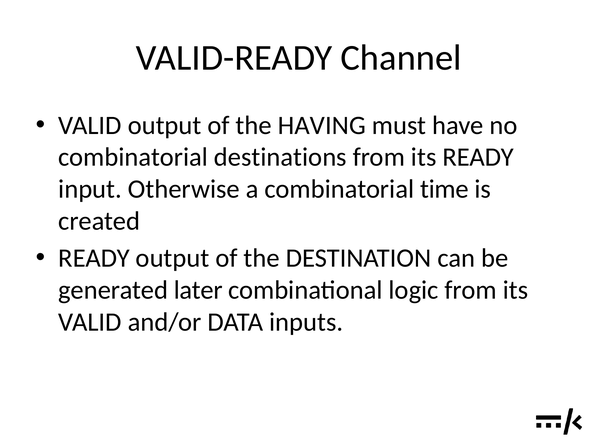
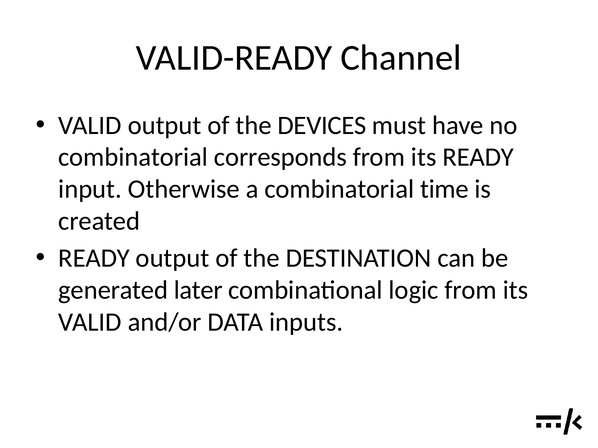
HAVING: HAVING -> DEVICES
destinations: destinations -> corresponds
